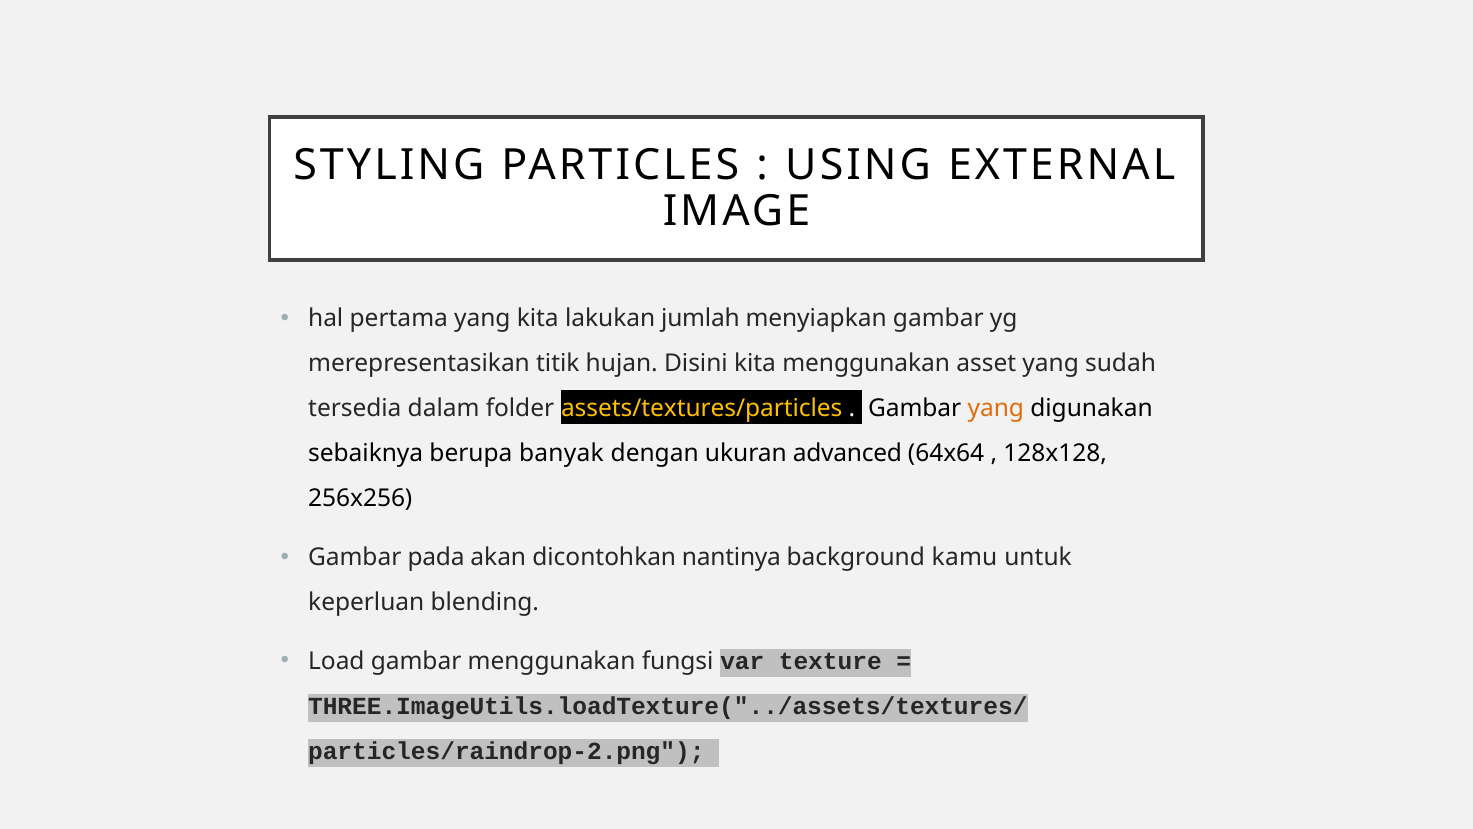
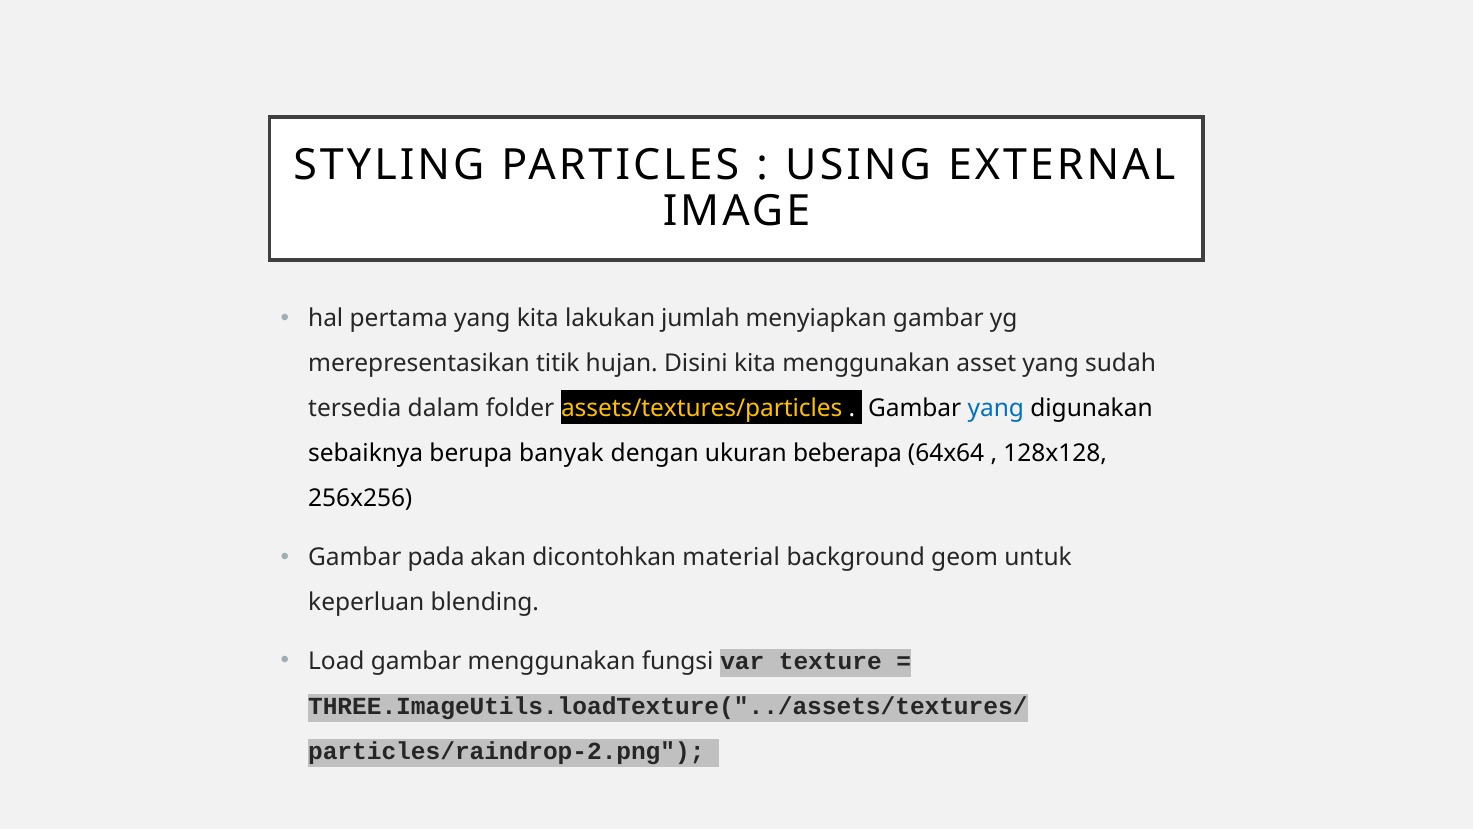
yang at (996, 408) colour: orange -> blue
advanced: advanced -> beberapa
nantinya: nantinya -> material
kamu: kamu -> geom
